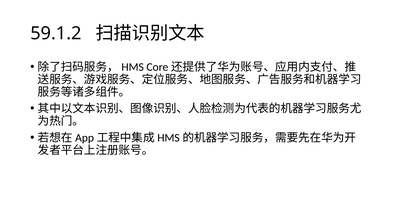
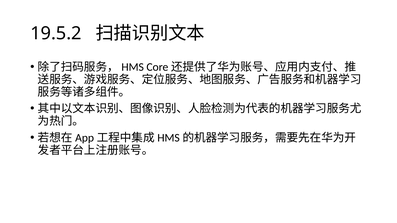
59.1.2: 59.1.2 -> 19.5.2
